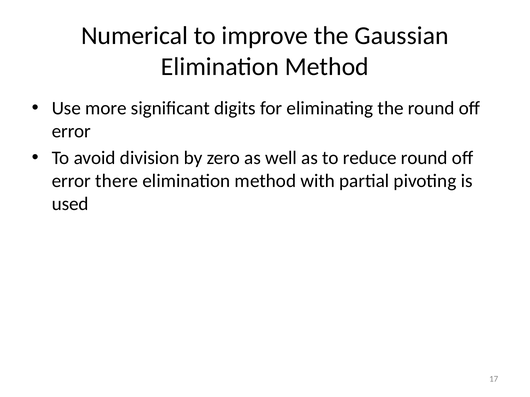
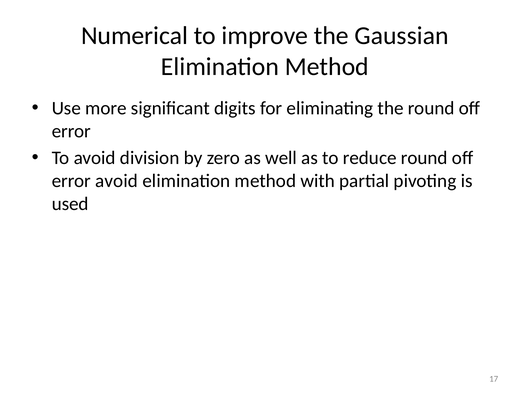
error there: there -> avoid
